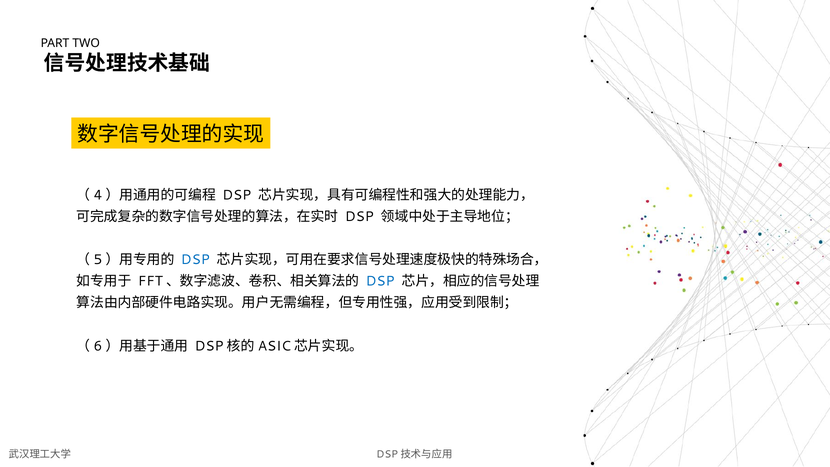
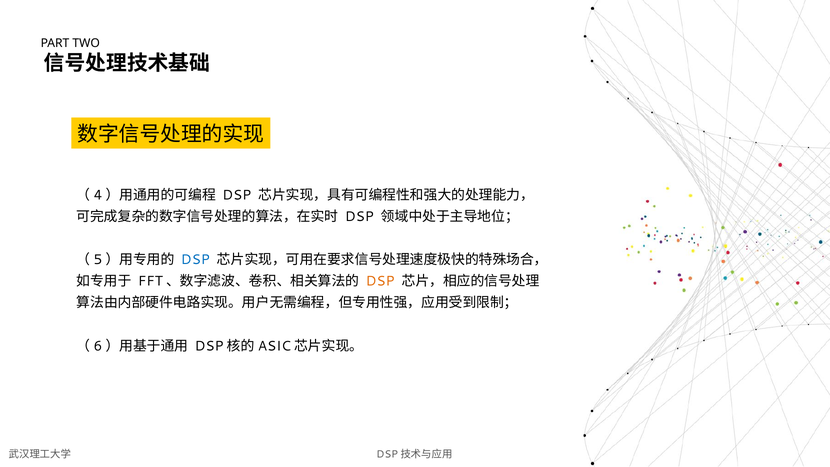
DSP at (380, 281) colour: blue -> orange
